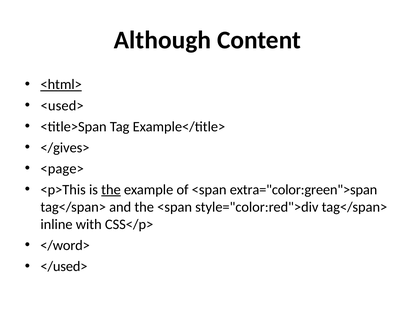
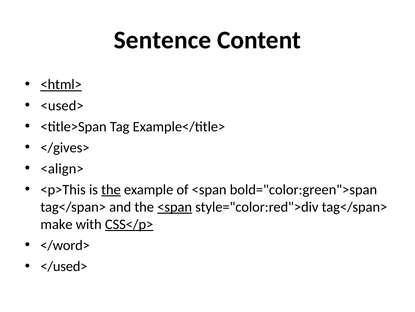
Although: Although -> Sentence
<page>: <page> -> <align>
extra="color:green">span: extra="color:green">span -> bold="color:green">span
<span at (175, 207) underline: none -> present
inline: inline -> make
CSS</p> underline: none -> present
